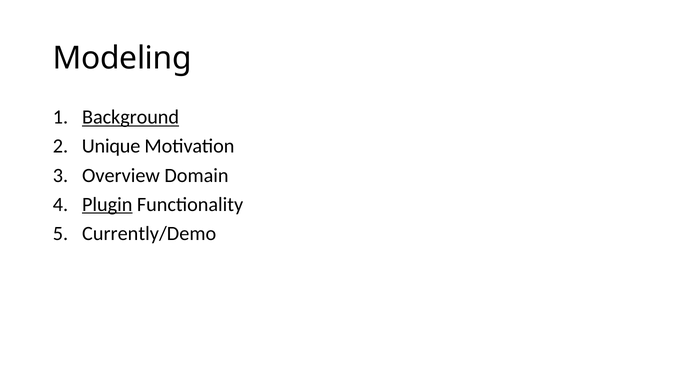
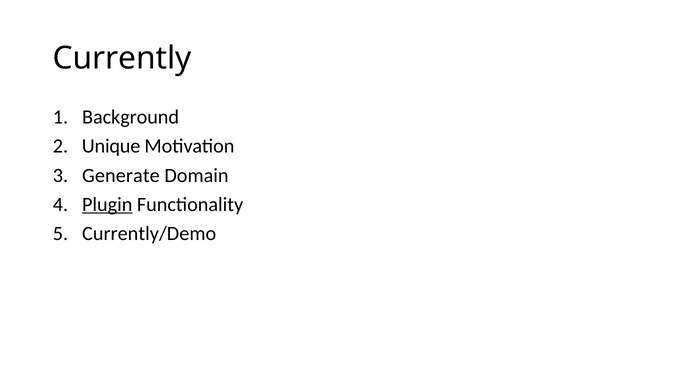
Modeling: Modeling -> Currently
Background underline: present -> none
Overview: Overview -> Generate
